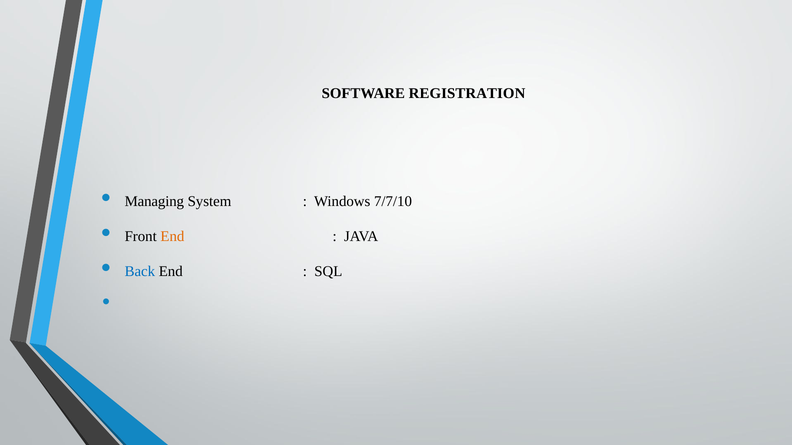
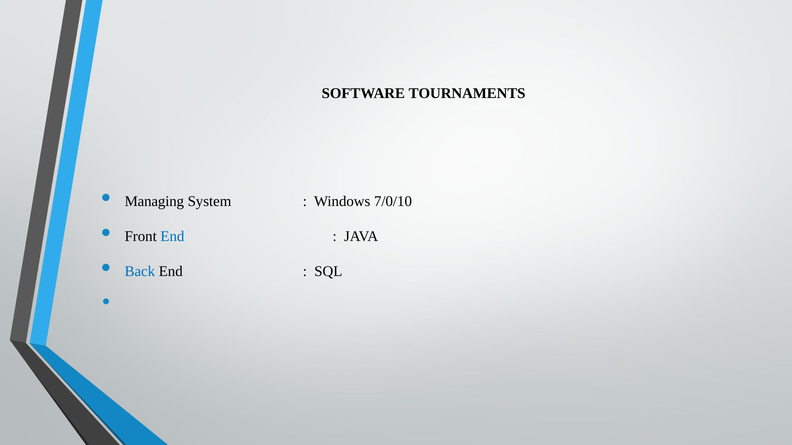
REGISTRATION: REGISTRATION -> TOURNAMENTS
7/7/10: 7/7/10 -> 7/0/10
End at (172, 236) colour: orange -> blue
